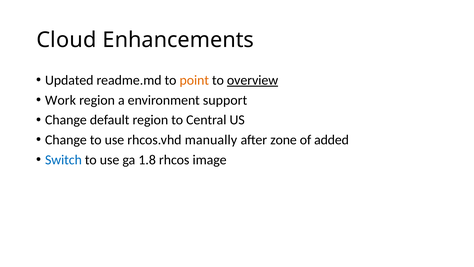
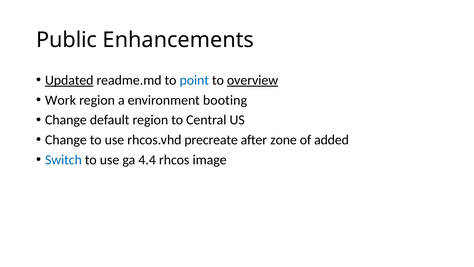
Cloud: Cloud -> Public
Updated underline: none -> present
point colour: orange -> blue
support: support -> booting
manually: manually -> precreate
1.8: 1.8 -> 4.4
